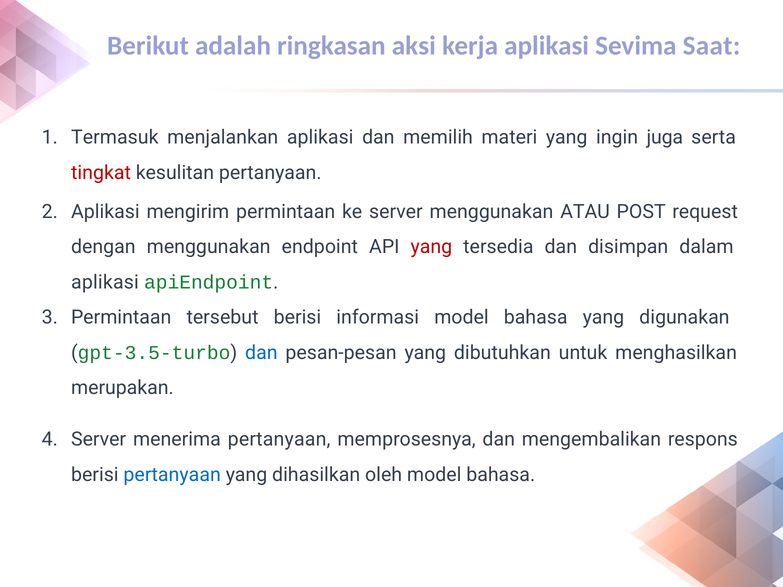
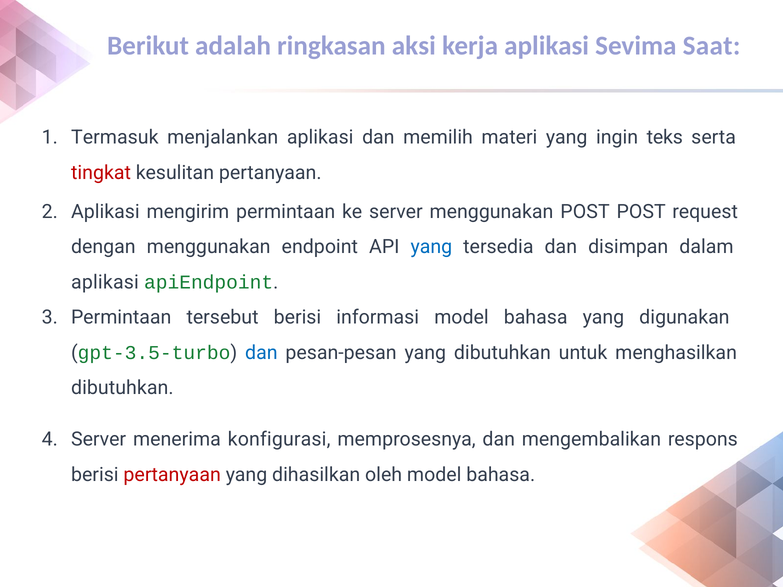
juga: juga -> teks
menggunakan ATAU: ATAU -> POST
yang at (431, 247) colour: red -> blue
merupakan at (122, 388): merupakan -> dibutuhkan
menerima pertanyaan: pertanyaan -> konfigurasi
pertanyaan at (172, 475) colour: blue -> red
